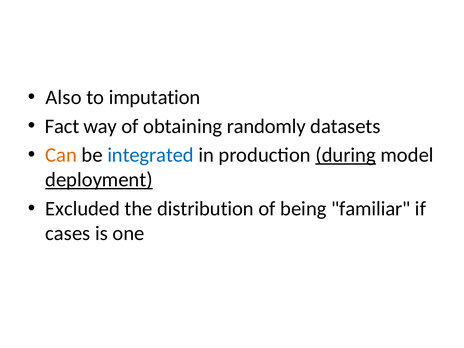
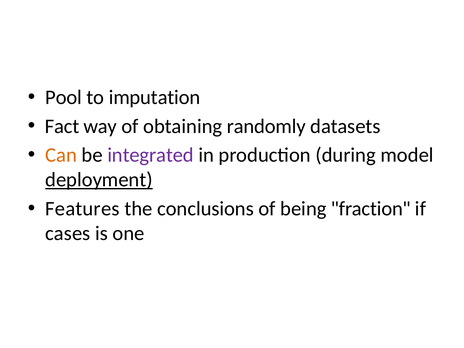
Also: Also -> Pool
integrated colour: blue -> purple
during underline: present -> none
Excluded: Excluded -> Features
distribution: distribution -> conclusions
familiar: familiar -> fraction
